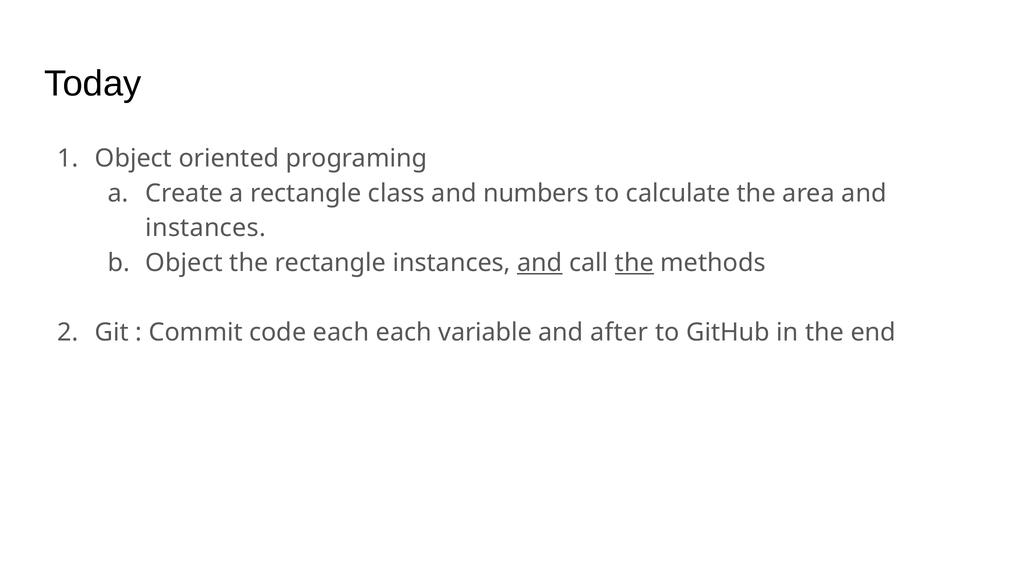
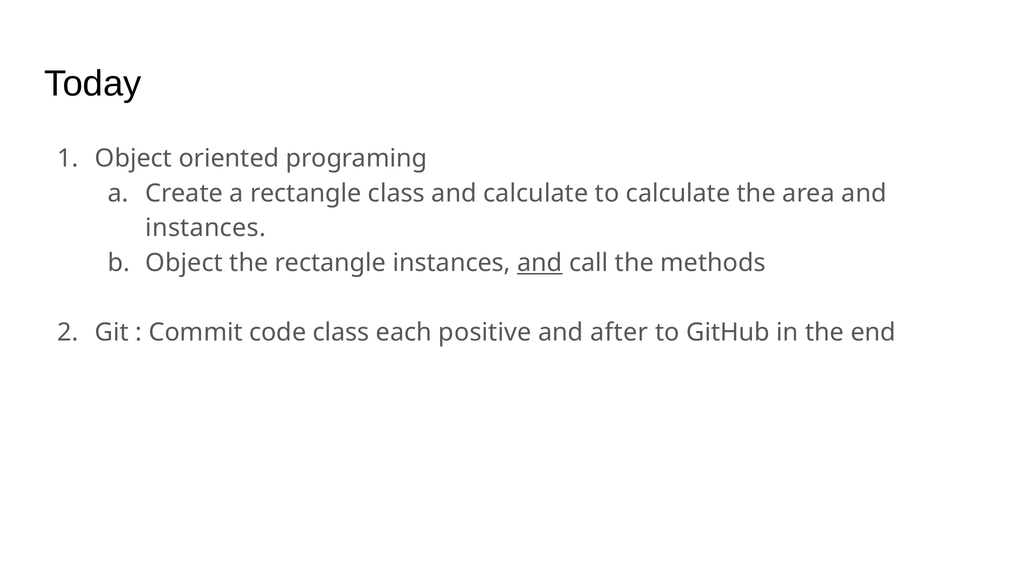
and numbers: numbers -> calculate
the at (634, 263) underline: present -> none
code each: each -> class
variable: variable -> positive
